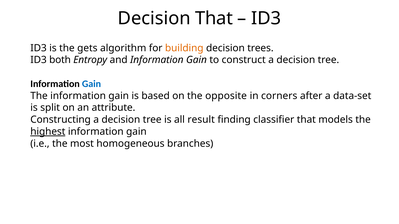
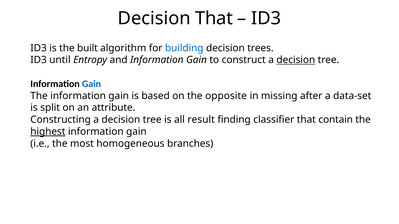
gets: gets -> built
building colour: orange -> blue
both: both -> until
decision at (296, 60) underline: none -> present
corners: corners -> missing
models: models -> contain
